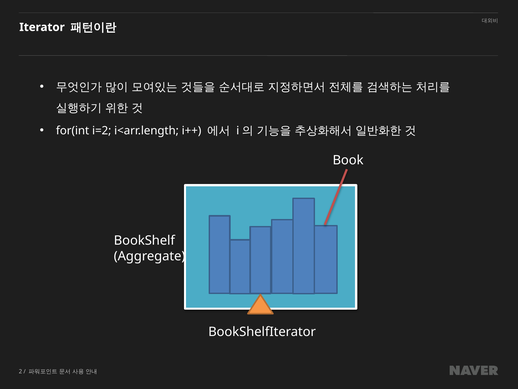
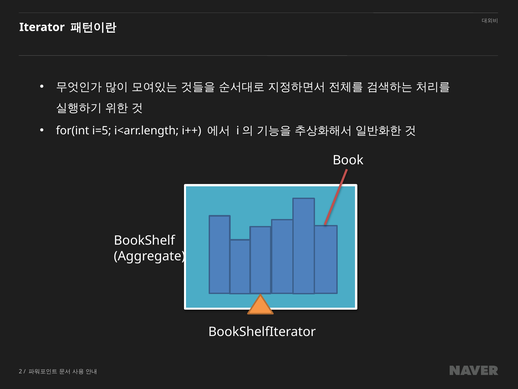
i=2: i=2 -> i=5
